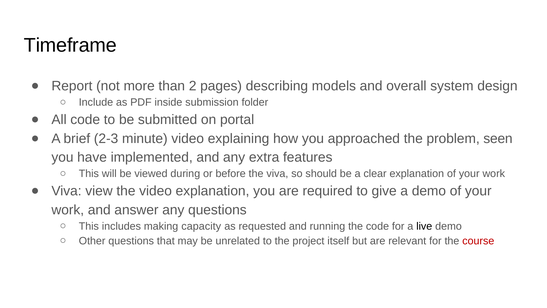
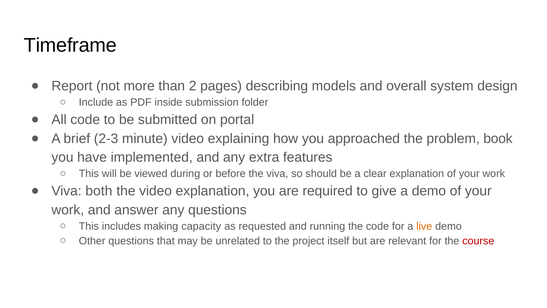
seen: seen -> book
view: view -> both
live colour: black -> orange
